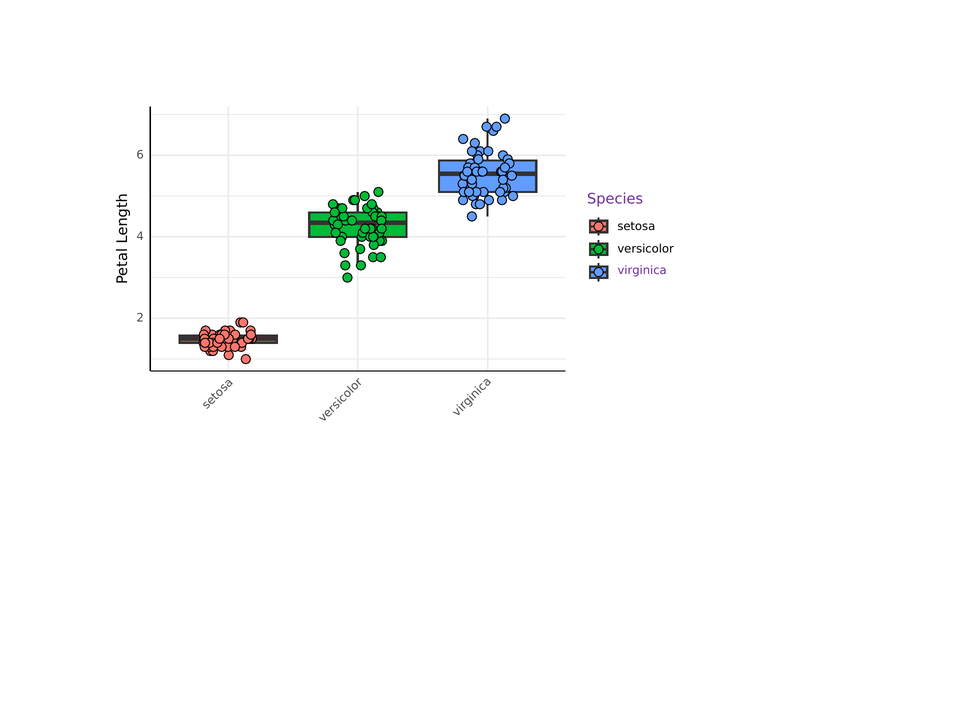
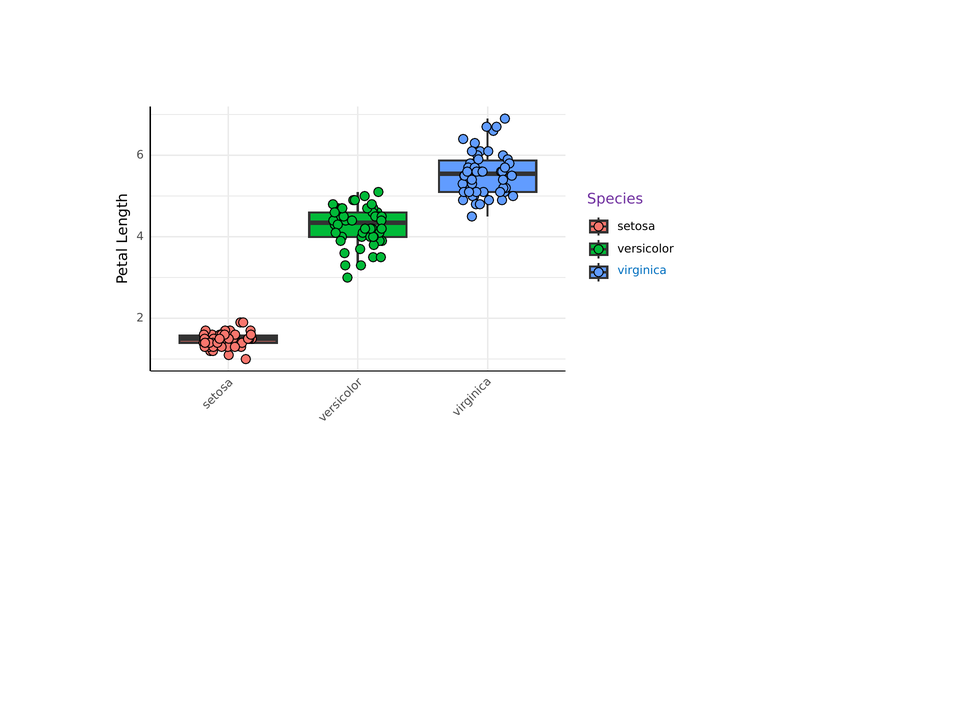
virginica colour: purple -> blue
